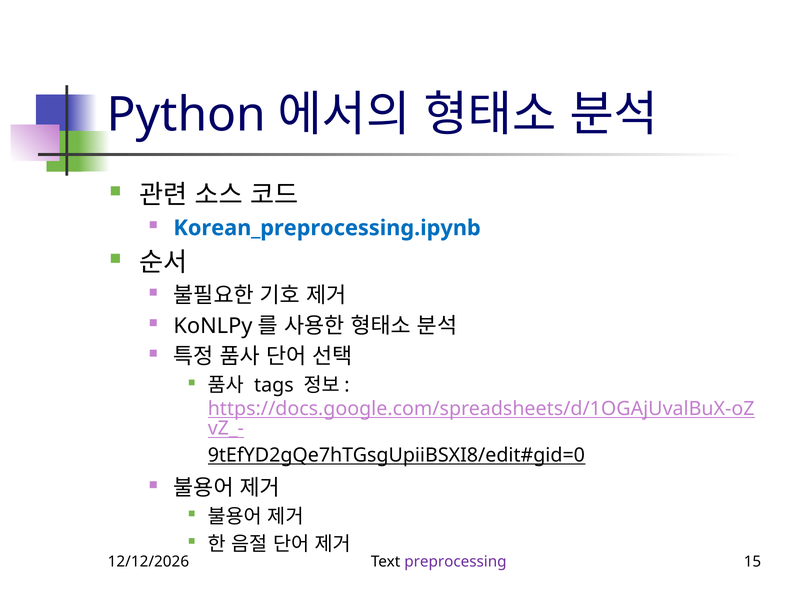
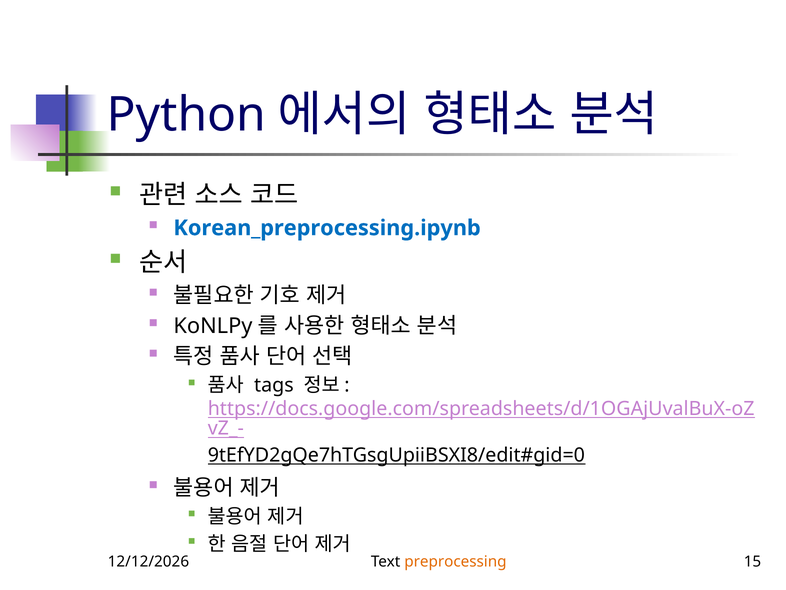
preprocessing colour: purple -> orange
